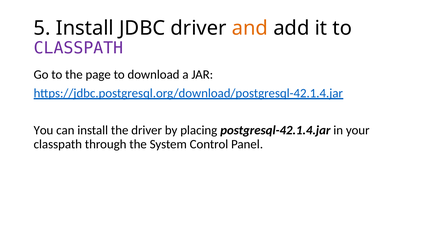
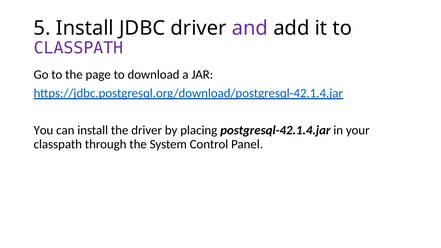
and colour: orange -> purple
